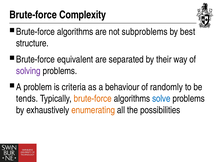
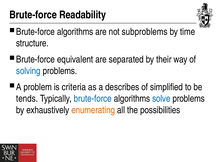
Complexity: Complexity -> Readability
best: best -> time
solving colour: purple -> blue
behaviour: behaviour -> describes
randomly: randomly -> simplified
brute-force at (93, 99) colour: orange -> blue
